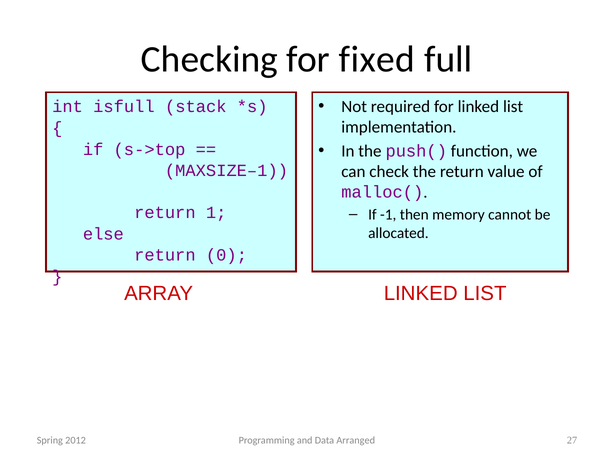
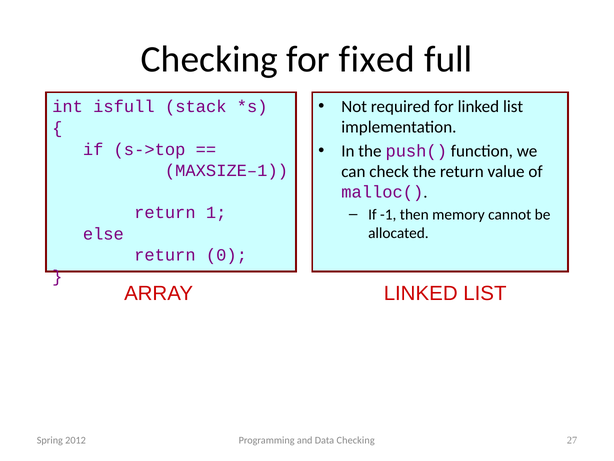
Data Arranged: Arranged -> Checking
